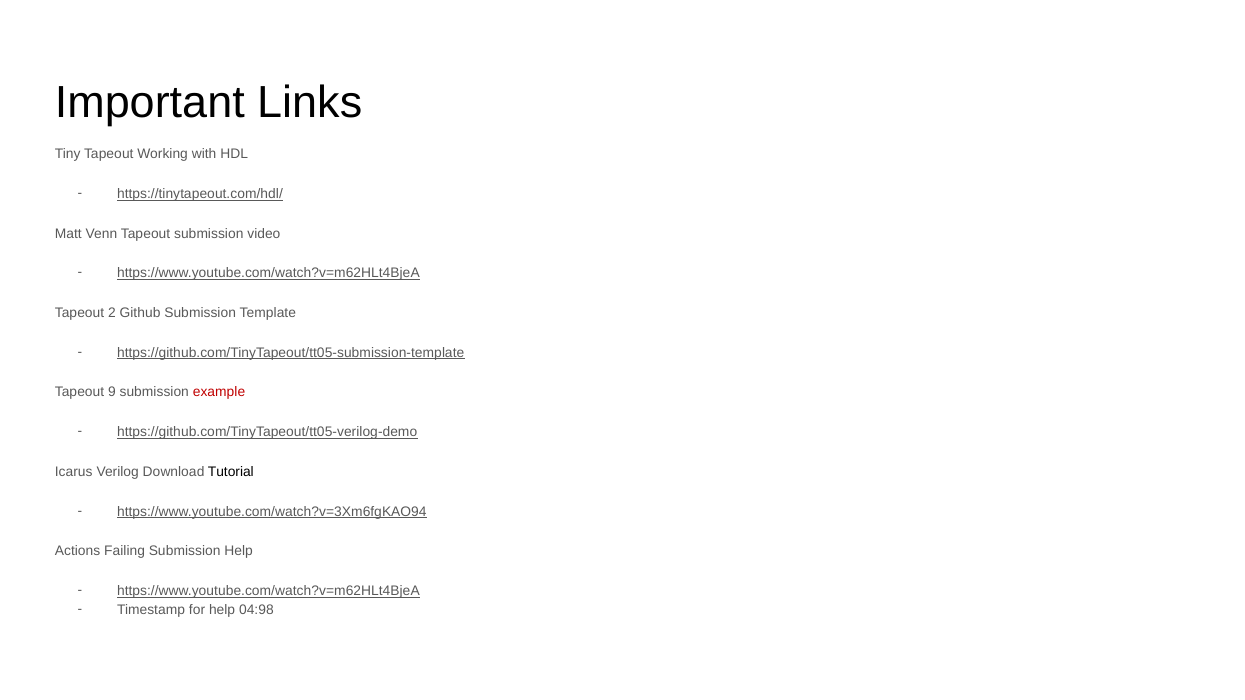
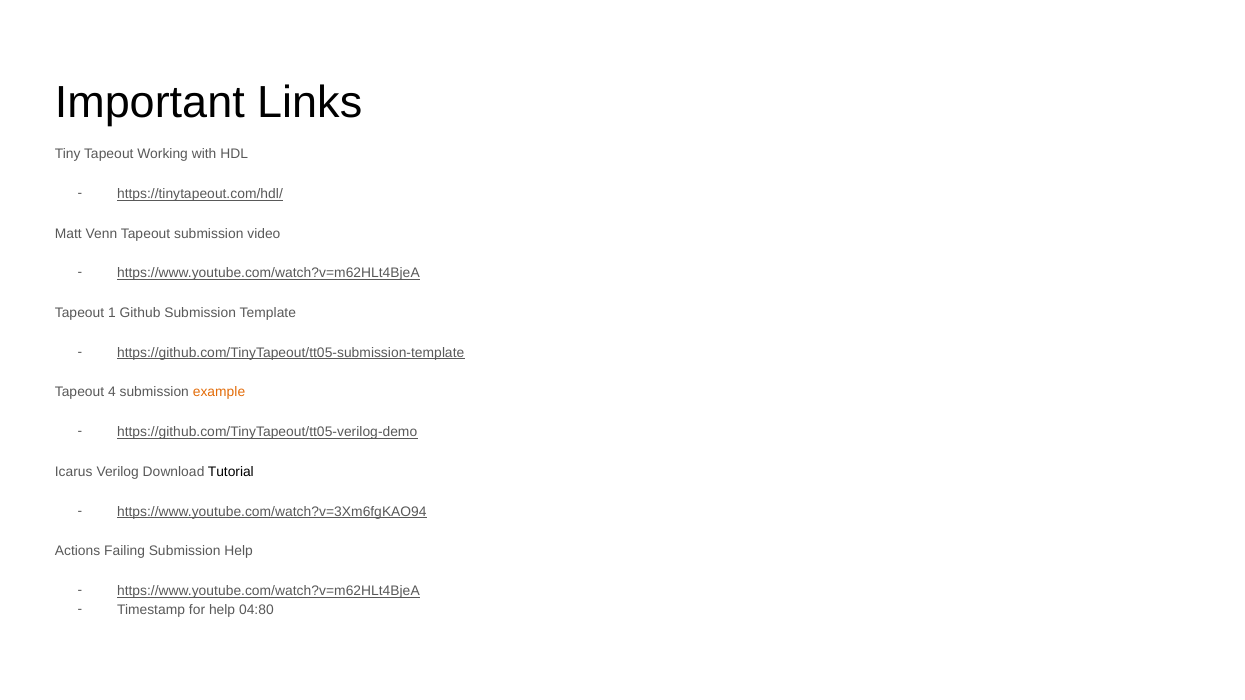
2: 2 -> 1
9: 9 -> 4
example colour: red -> orange
04:98: 04:98 -> 04:80
